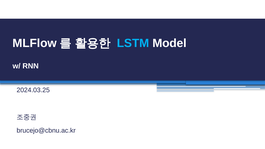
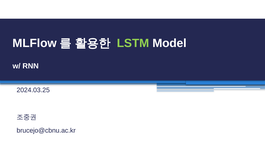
LSTM colour: light blue -> light green
